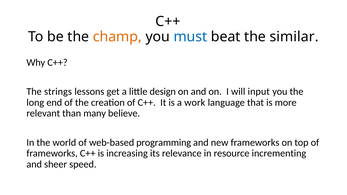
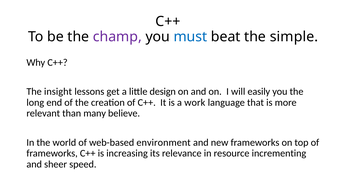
champ colour: orange -> purple
similar: similar -> simple
strings: strings -> insight
input: input -> easily
programming: programming -> environment
